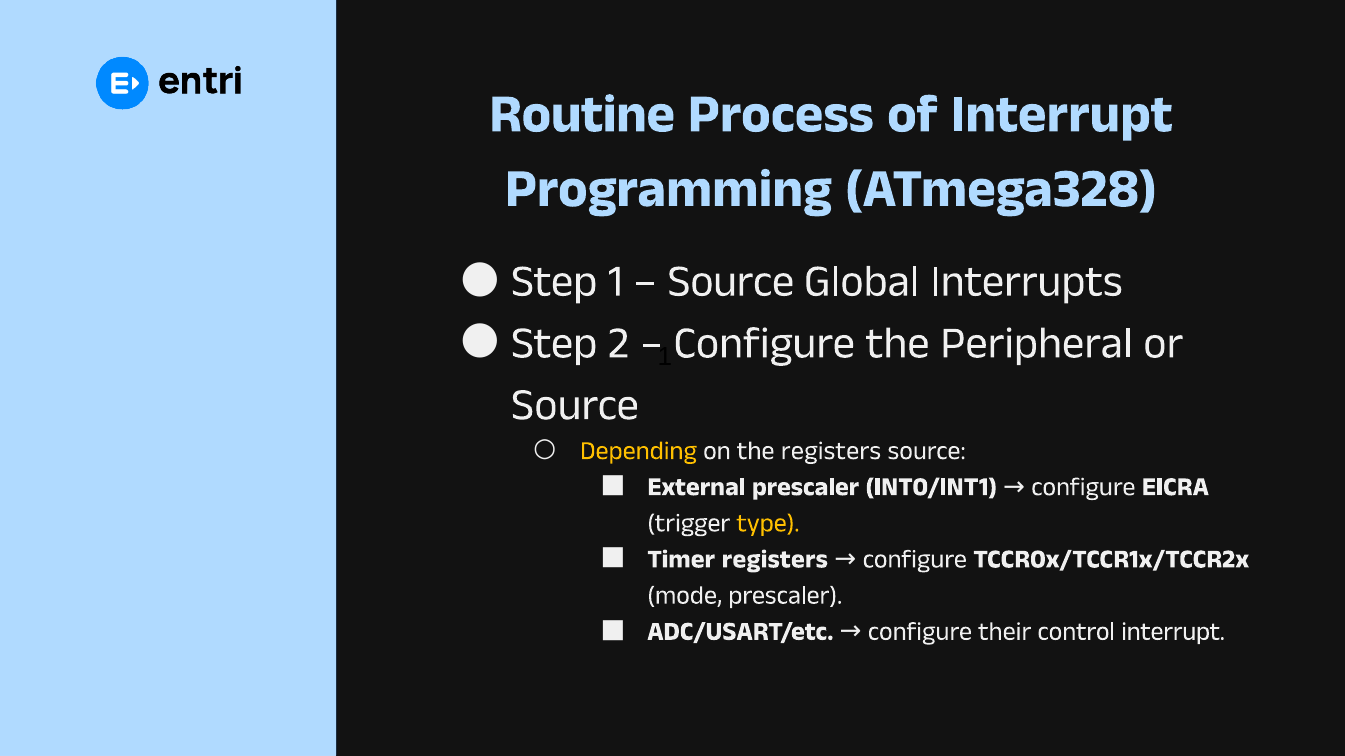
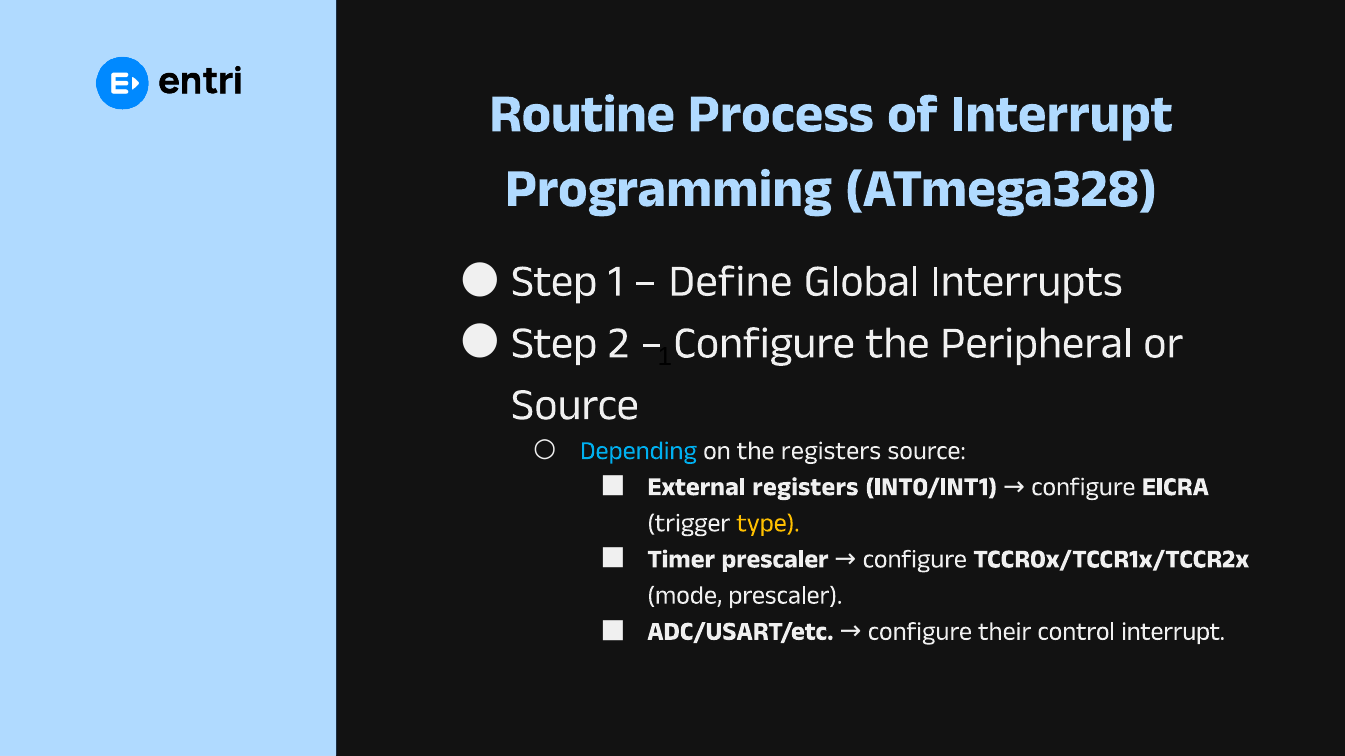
Source at (731, 281): Source -> Define
Depending colour: yellow -> light blue
External prescaler: prescaler -> registers
Timer registers: registers -> prescaler
